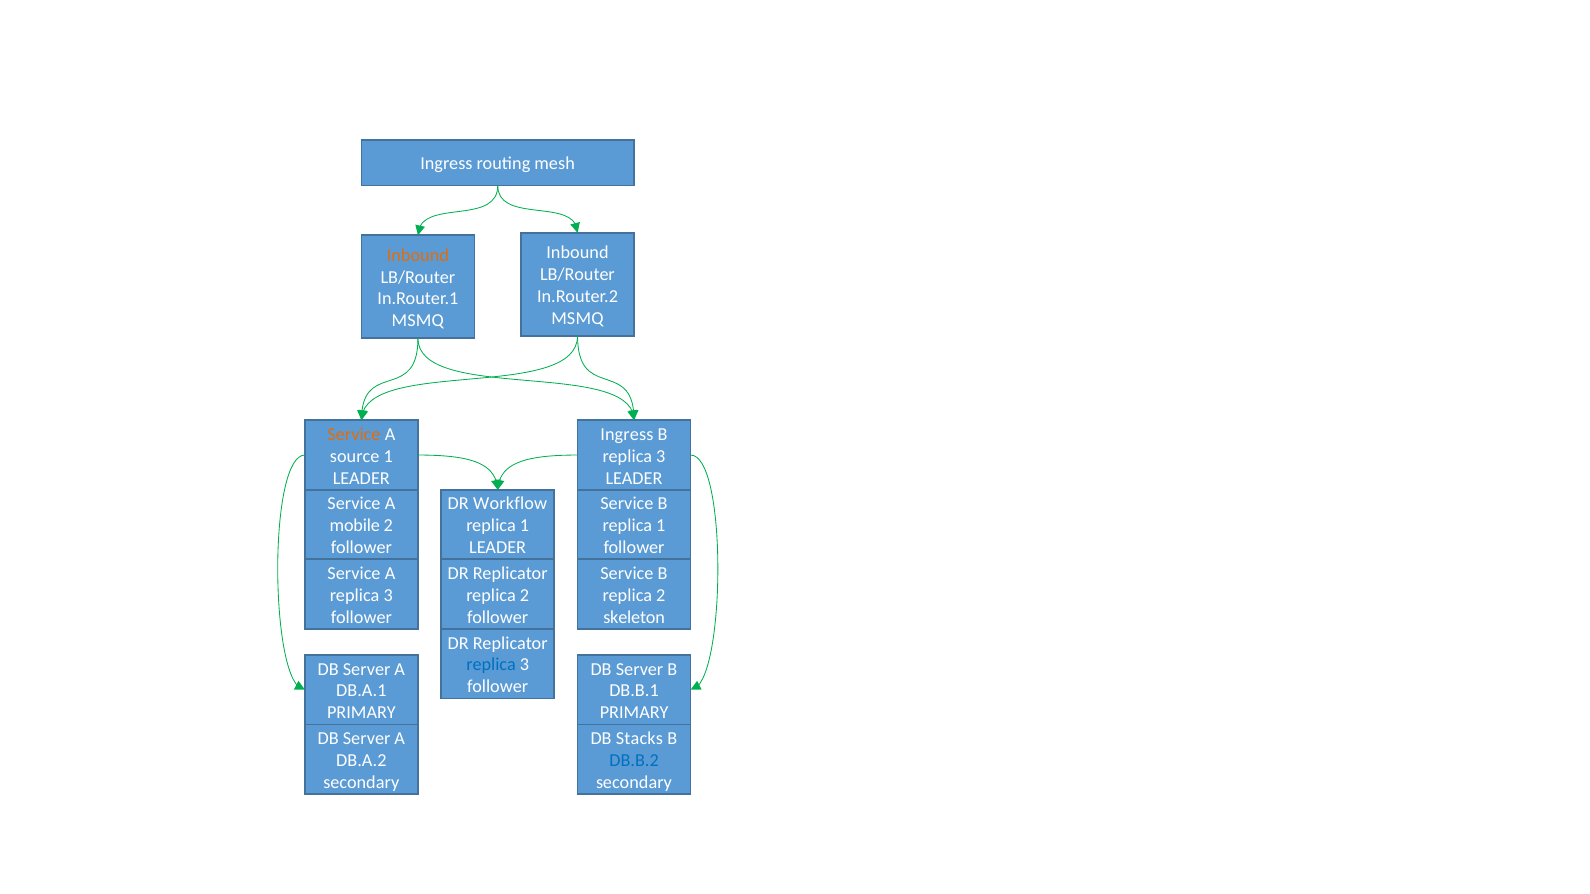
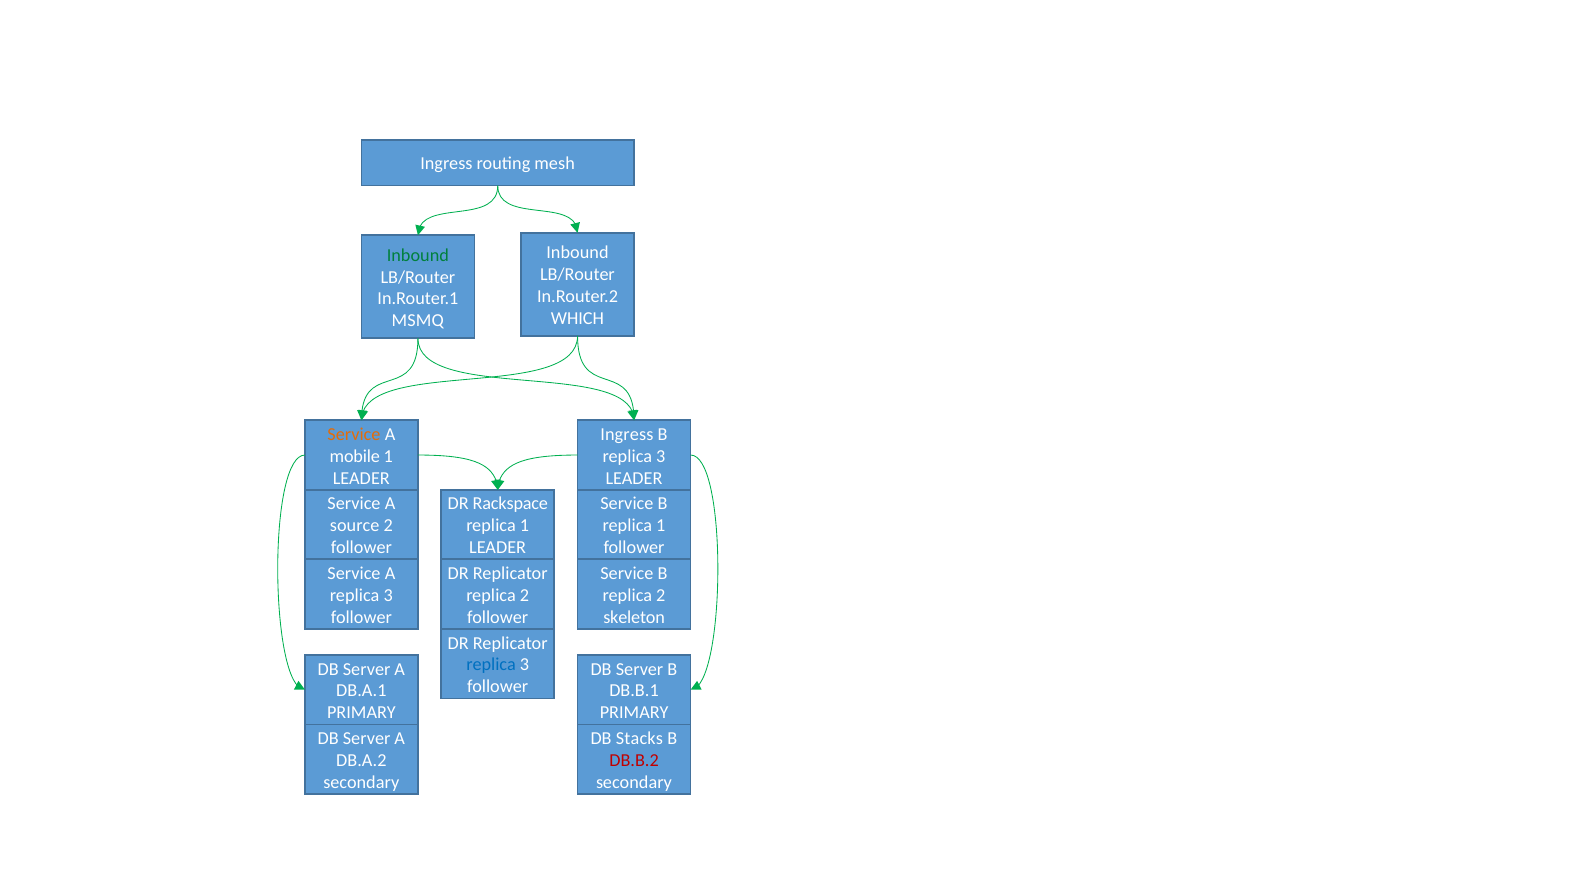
Inbound at (418, 255) colour: orange -> green
MSMQ at (577, 318): MSMQ -> WHICH
source: source -> mobile
Workflow: Workflow -> Rackspace
mobile: mobile -> source
DB.B.2 colour: blue -> red
